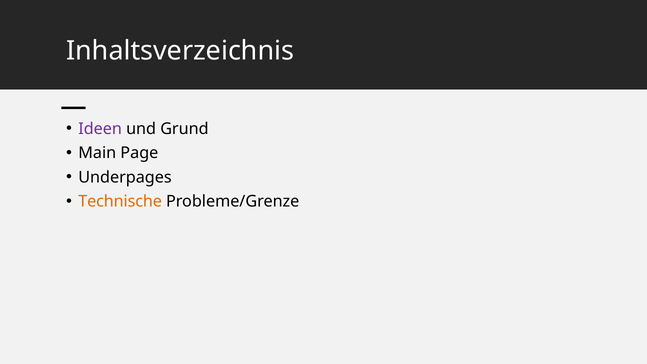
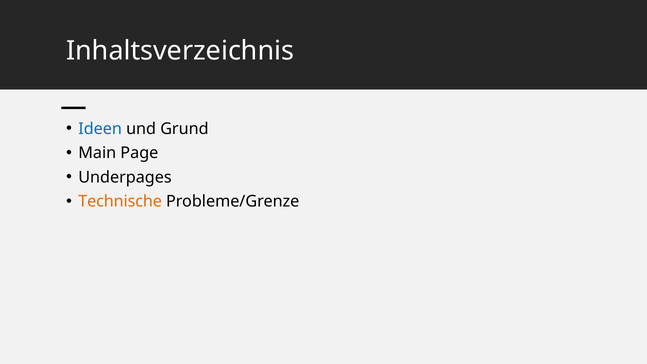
Ideen colour: purple -> blue
